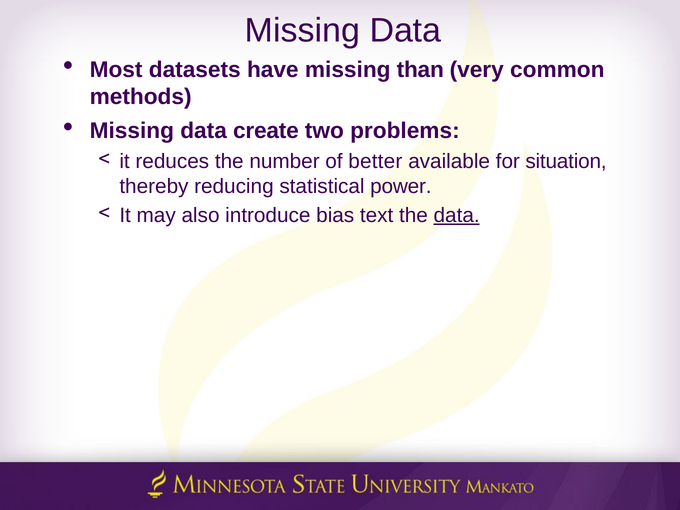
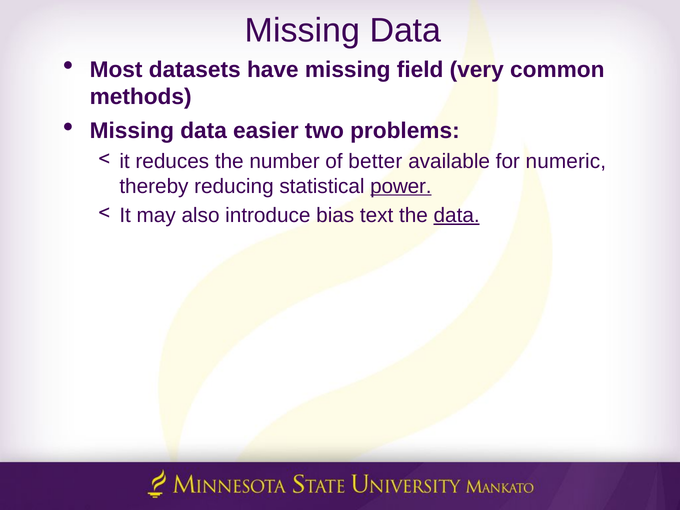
than: than -> field
create: create -> easier
situation: situation -> numeric
power underline: none -> present
